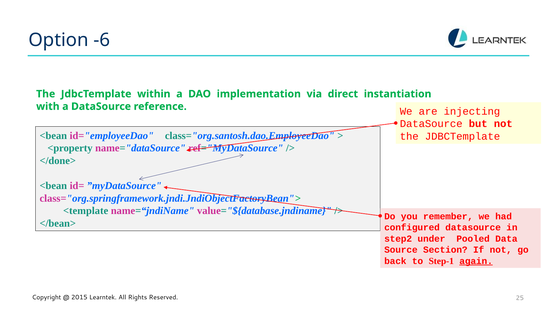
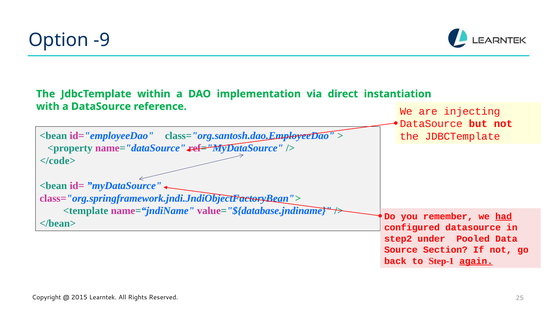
-6: -6 -> -9
</done>: </done> -> </code>
had underline: none -> present
